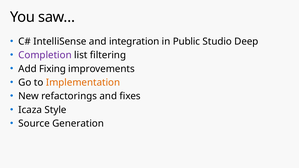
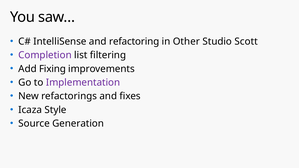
integration: integration -> refactoring
Public: Public -> Other
Deep: Deep -> Scott
Implementation colour: orange -> purple
